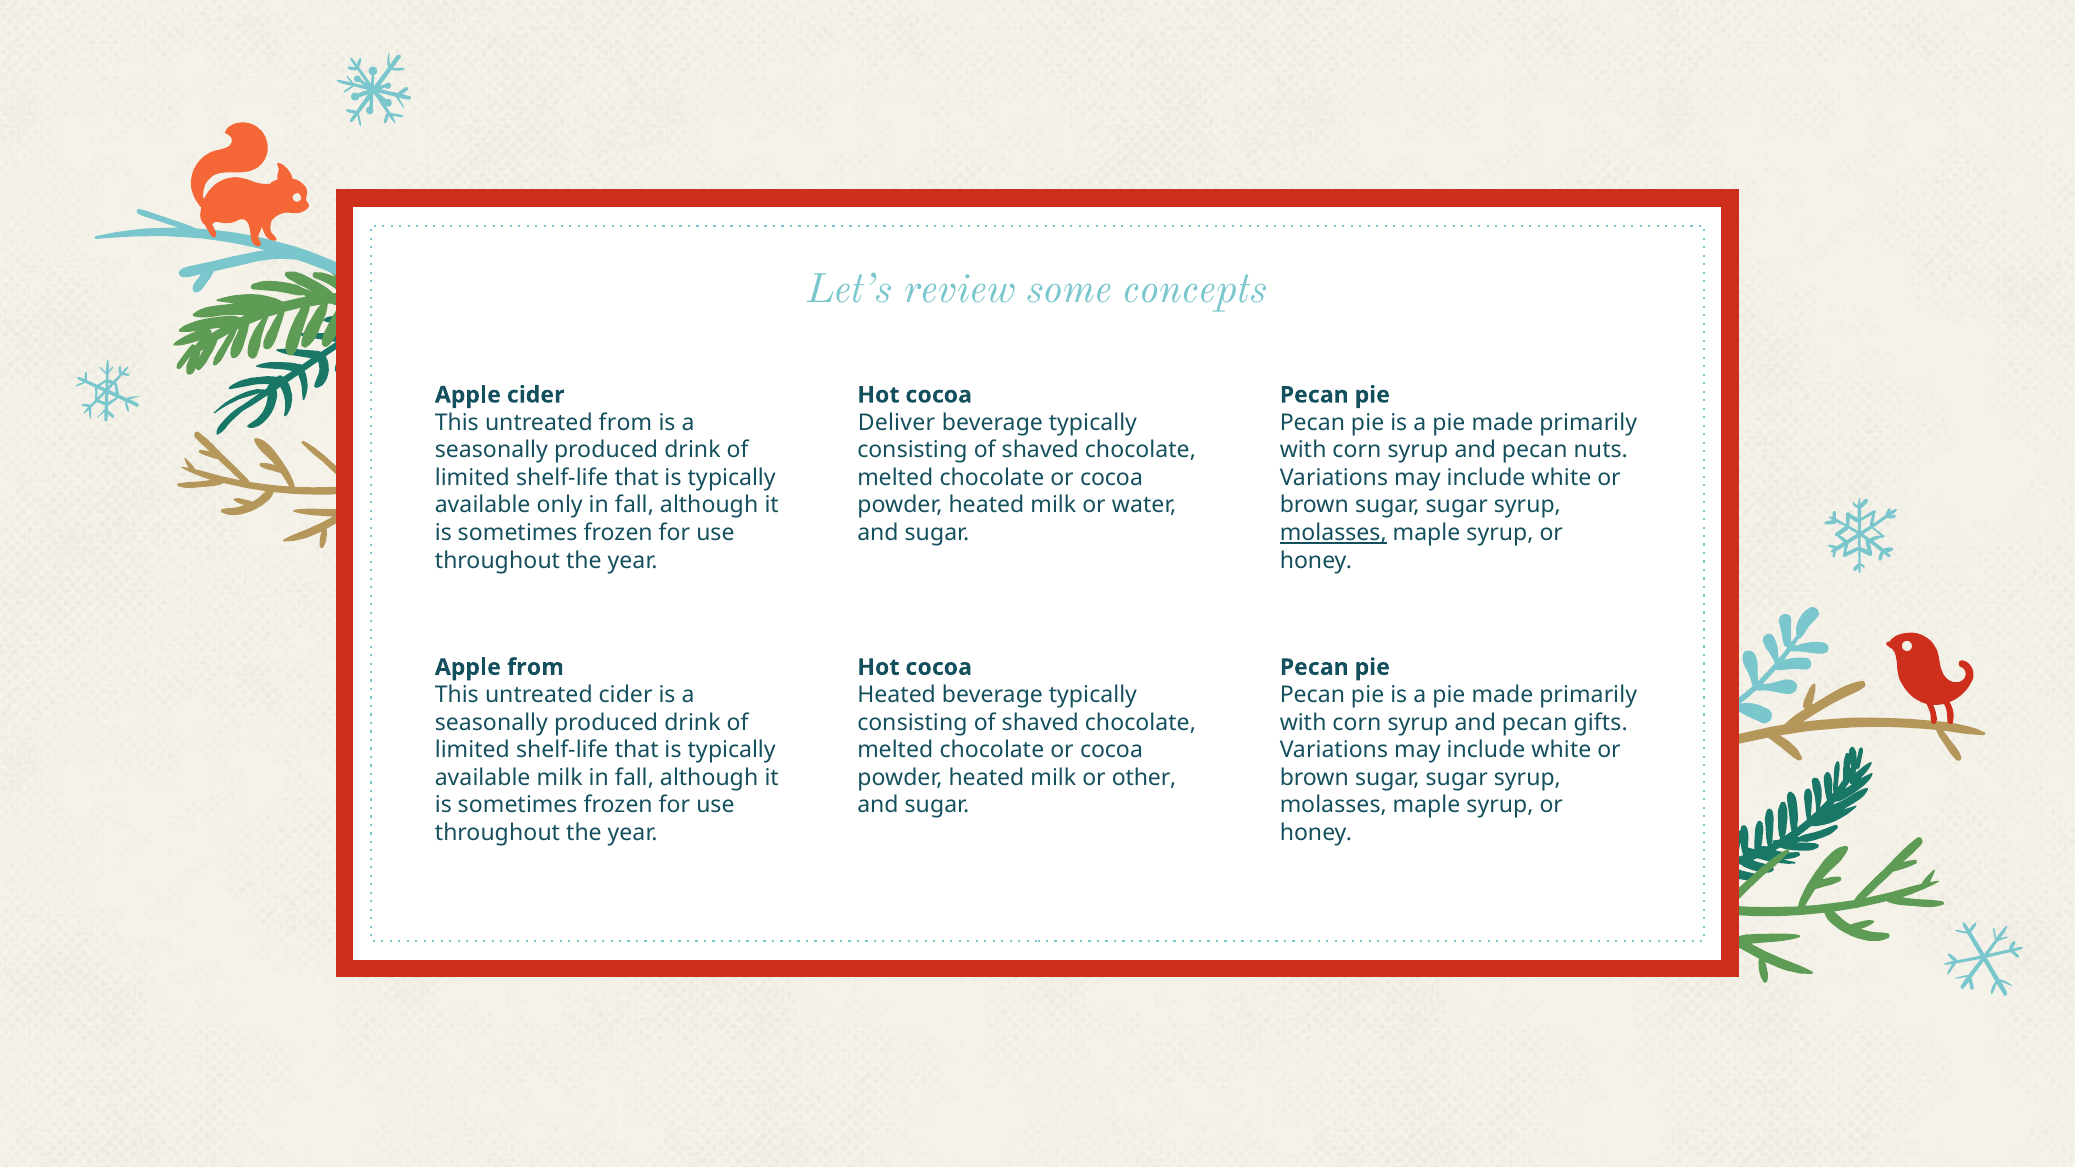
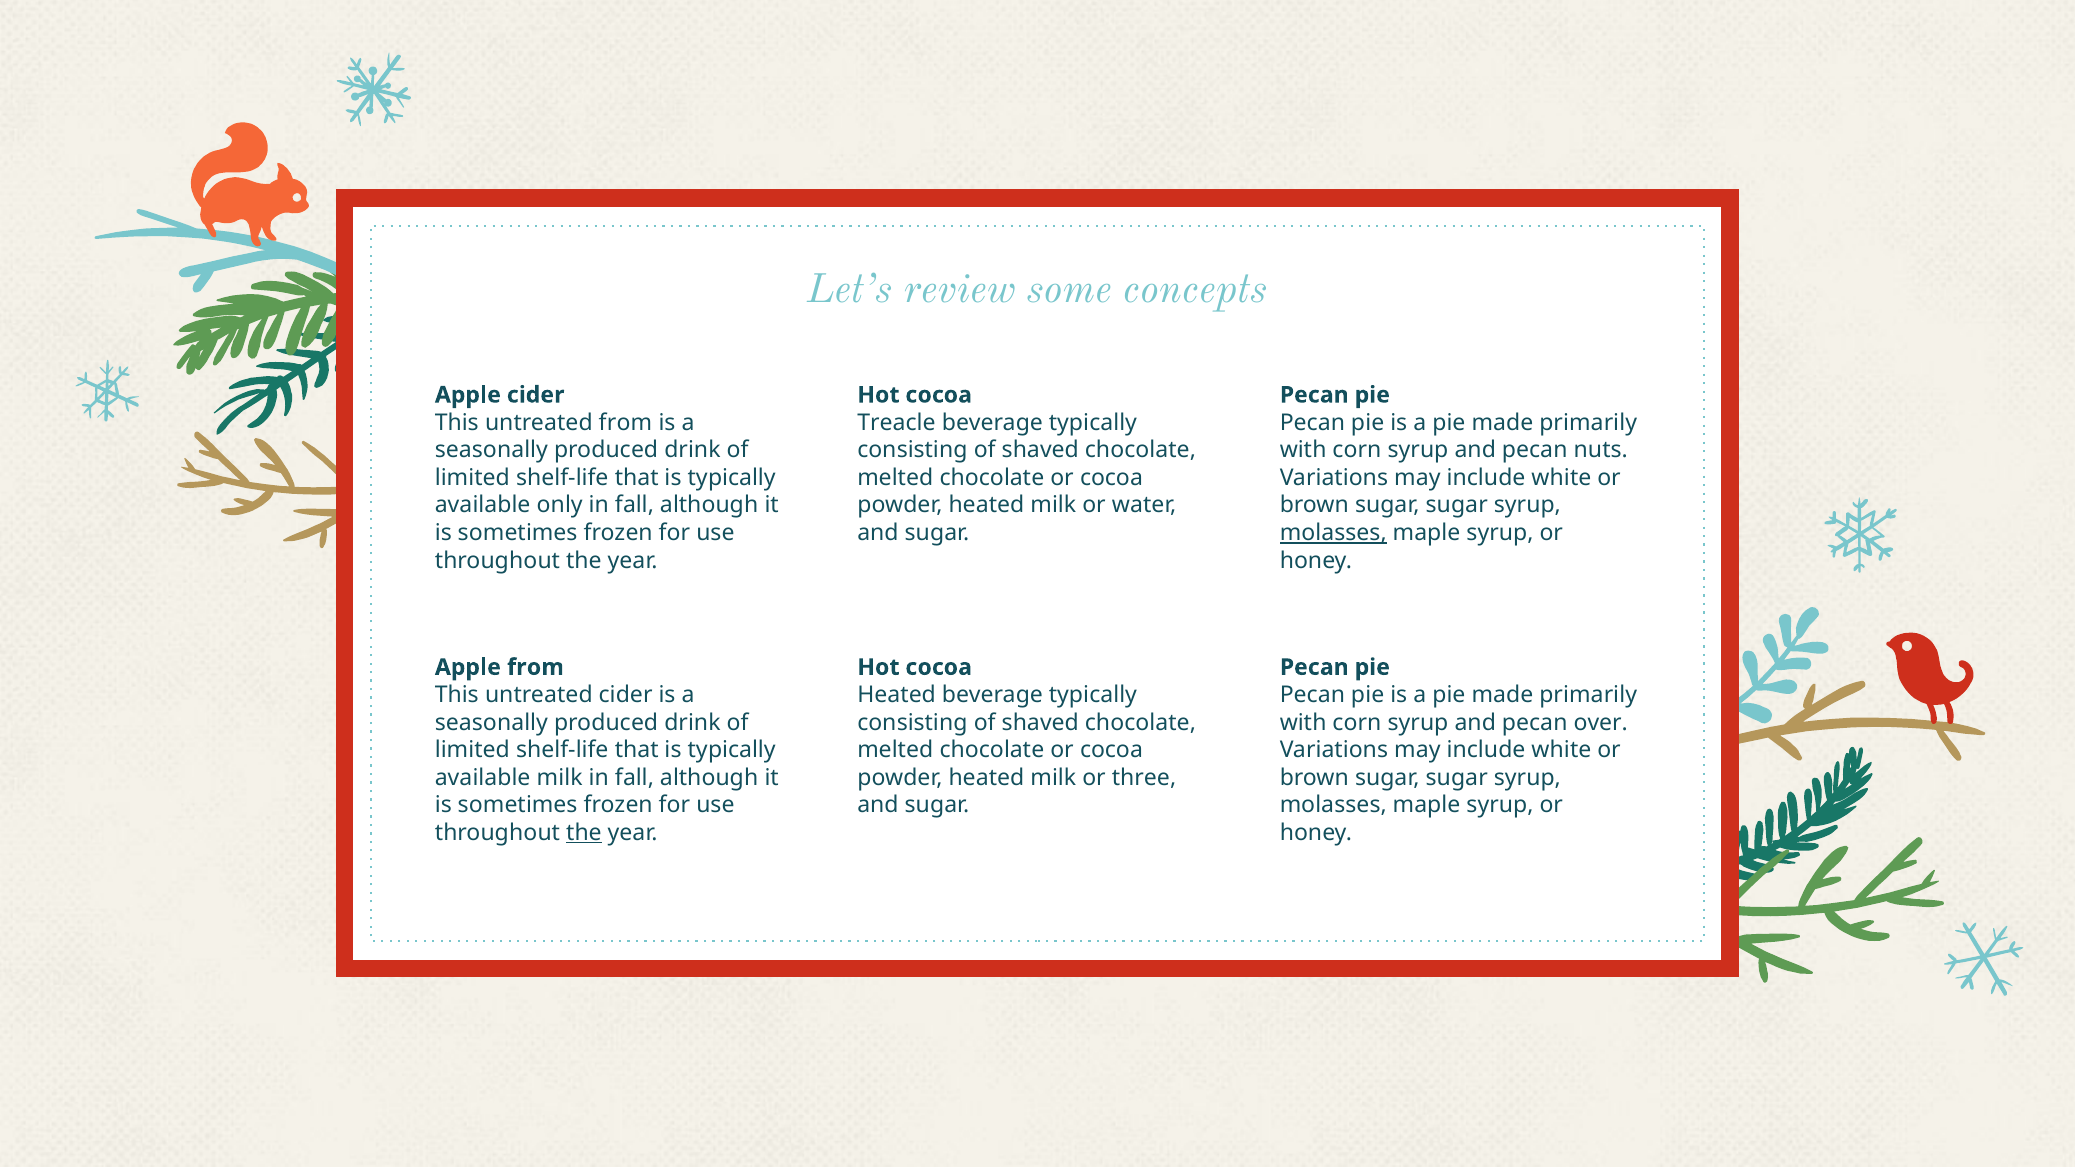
Deliver: Deliver -> Treacle
gifts: gifts -> over
other: other -> three
the at (584, 833) underline: none -> present
